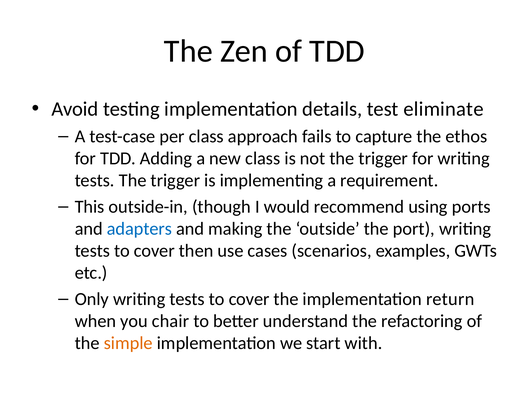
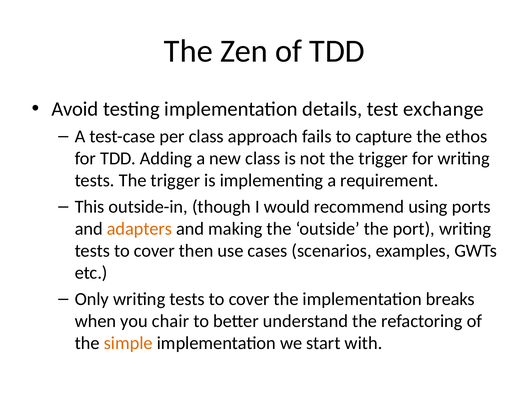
eliminate: eliminate -> exchange
adapters colour: blue -> orange
return: return -> breaks
